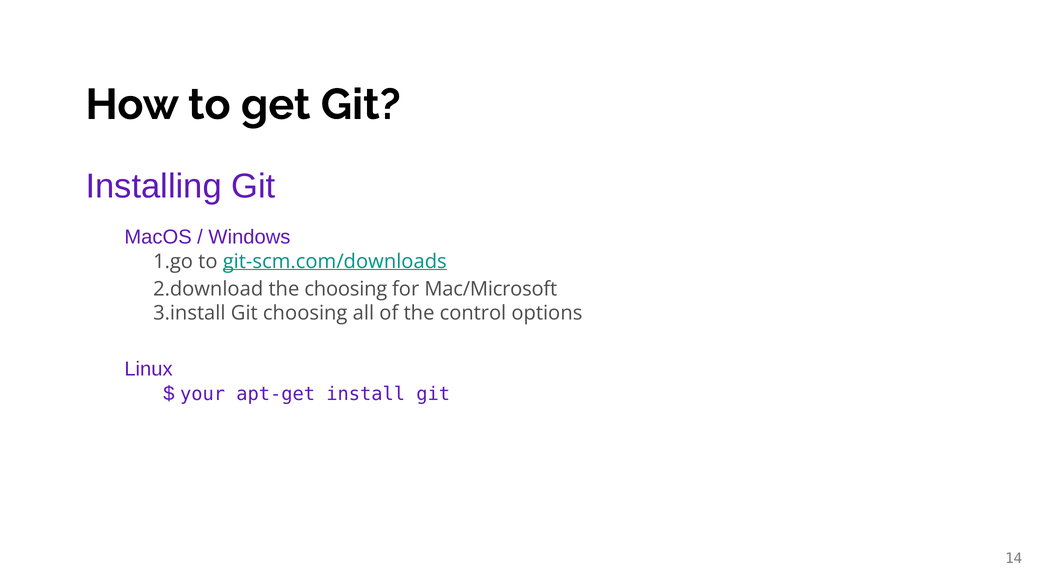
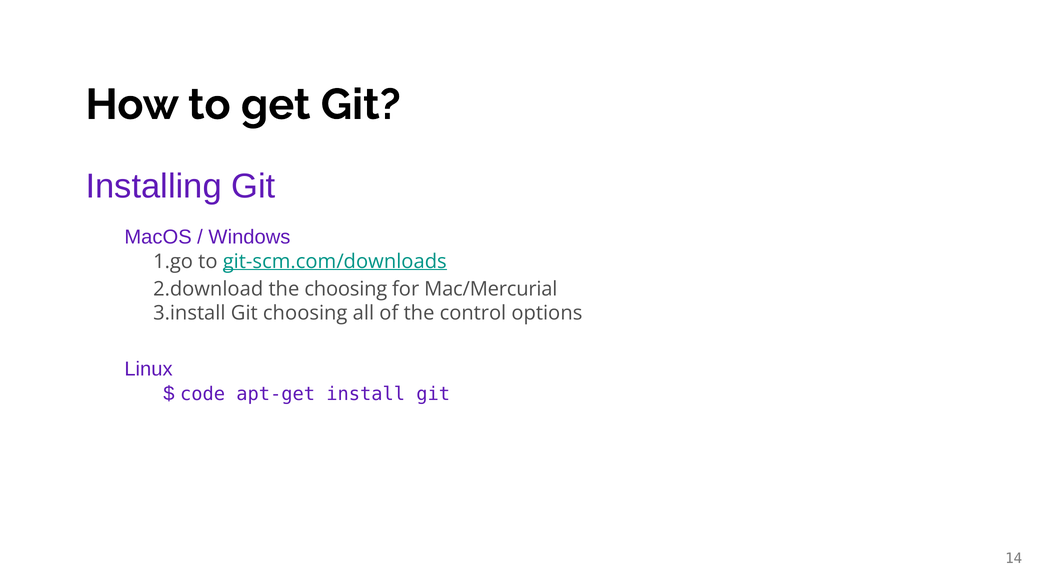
Mac/Microsoft: Mac/Microsoft -> Mac/Mercurial
your: your -> code
